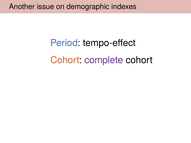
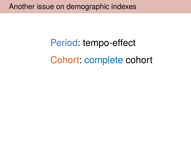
complete colour: purple -> blue
